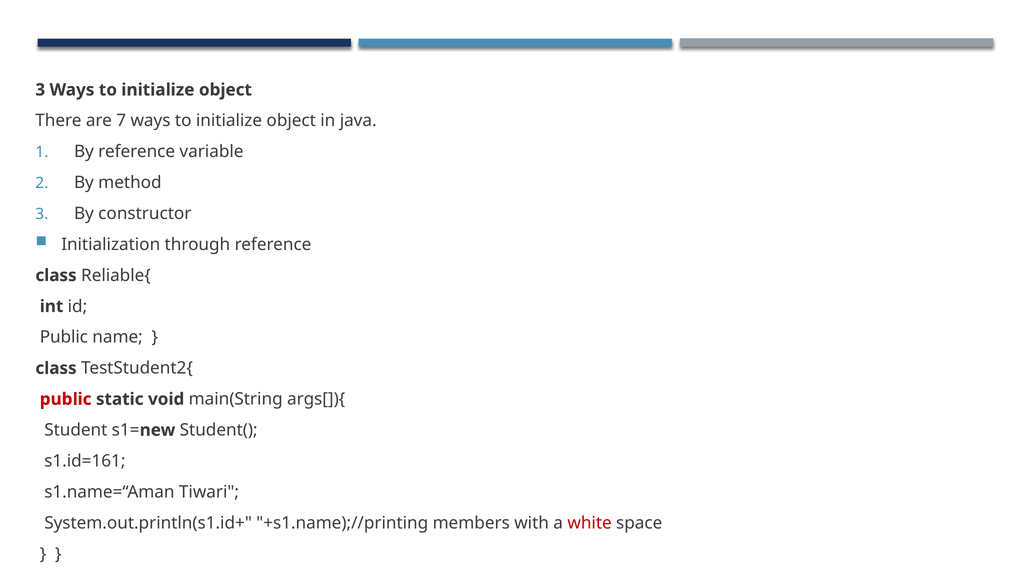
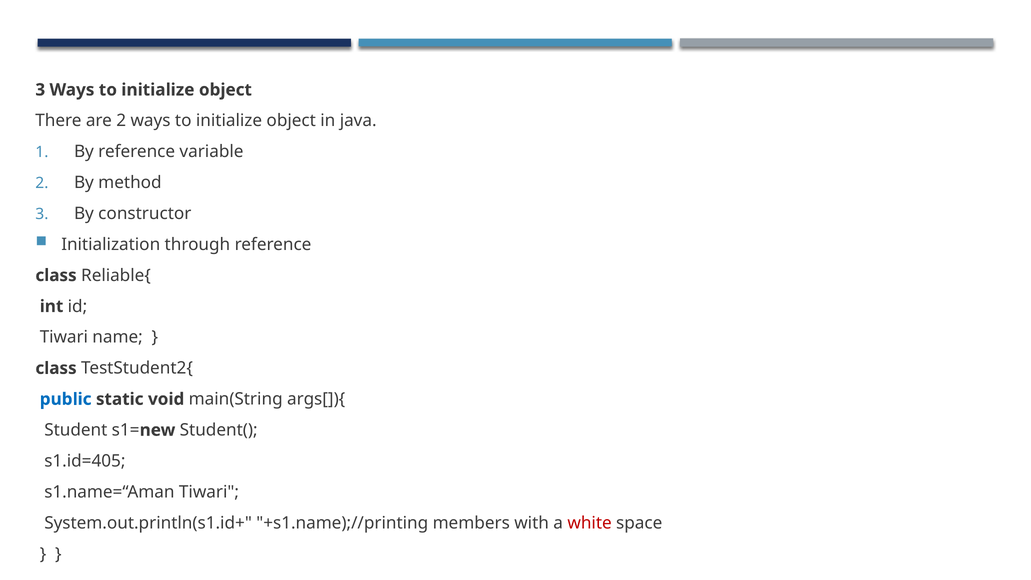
are 7: 7 -> 2
Public at (64, 337): Public -> Tiwari
public at (66, 399) colour: red -> blue
s1.id=161: s1.id=161 -> s1.id=405
